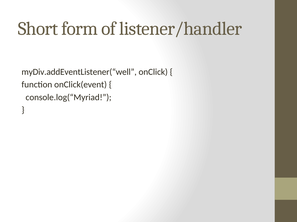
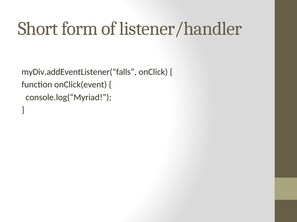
myDiv.addEventListener(“well: myDiv.addEventListener(“well -> myDiv.addEventListener(“falls
